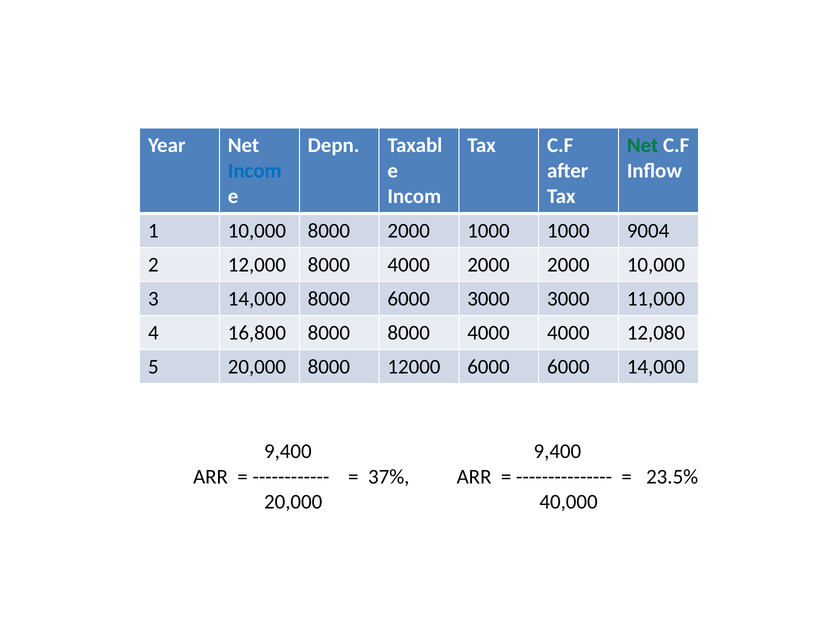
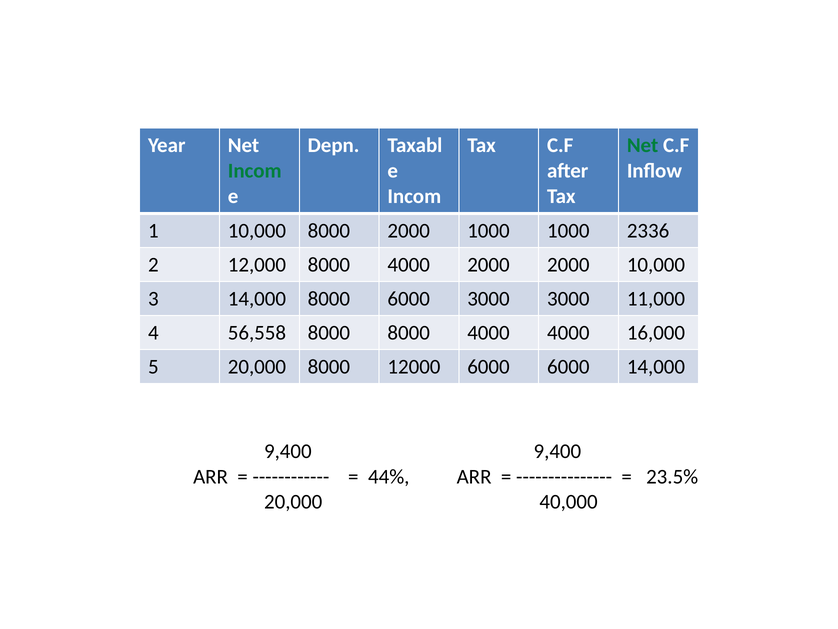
Incom at (255, 171) colour: blue -> green
9004: 9004 -> 2336
16,800: 16,800 -> 56,558
12,080: 12,080 -> 16,000
37%: 37% -> 44%
